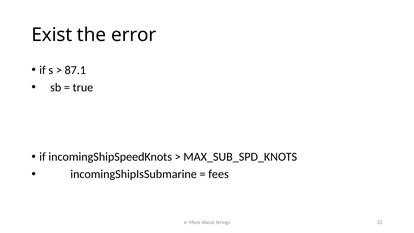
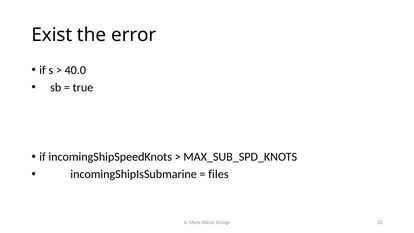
87.1: 87.1 -> 40.0
fees: fees -> files
